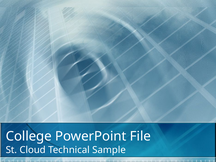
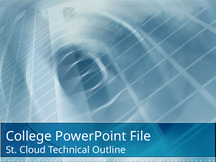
Sample: Sample -> Outline
